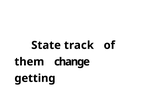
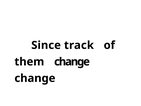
State: State -> Since
getting at (35, 78): getting -> change
